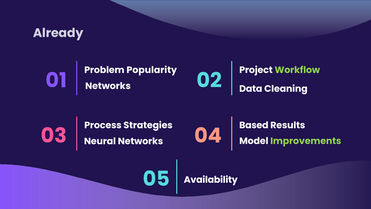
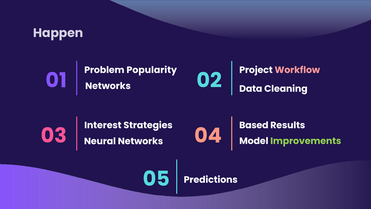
Already: Already -> Happen
Workflow colour: light green -> pink
Process: Process -> Interest
Availability: Availability -> Predictions
